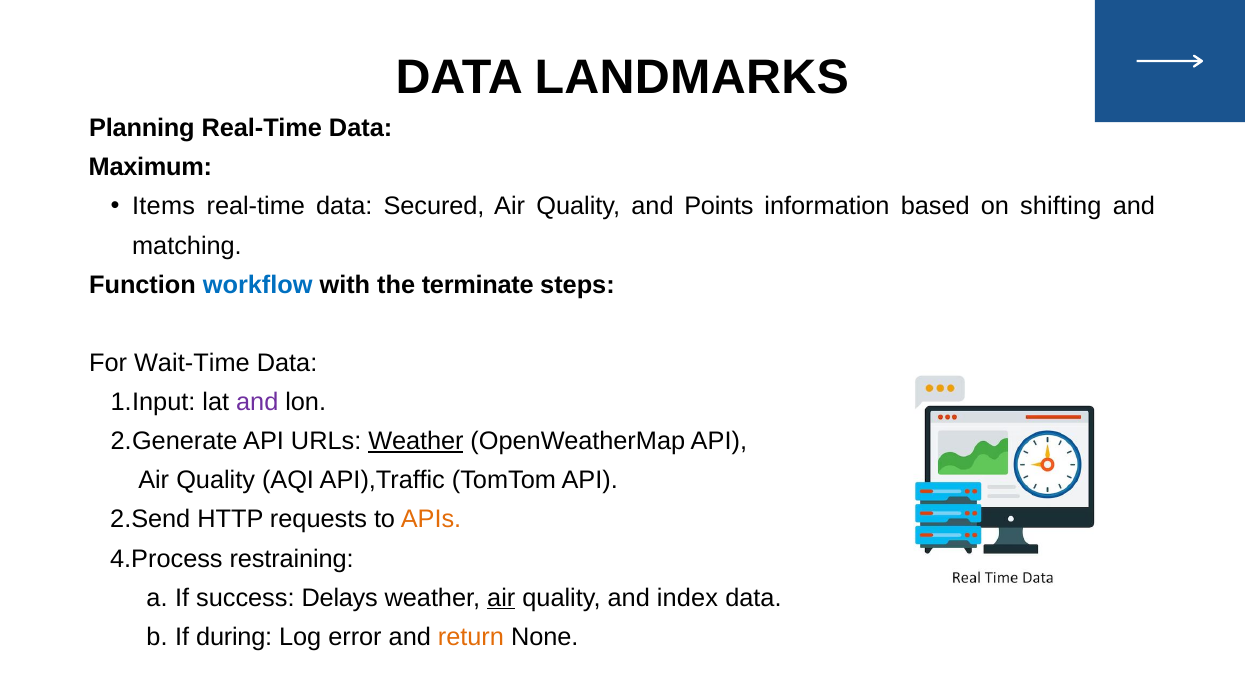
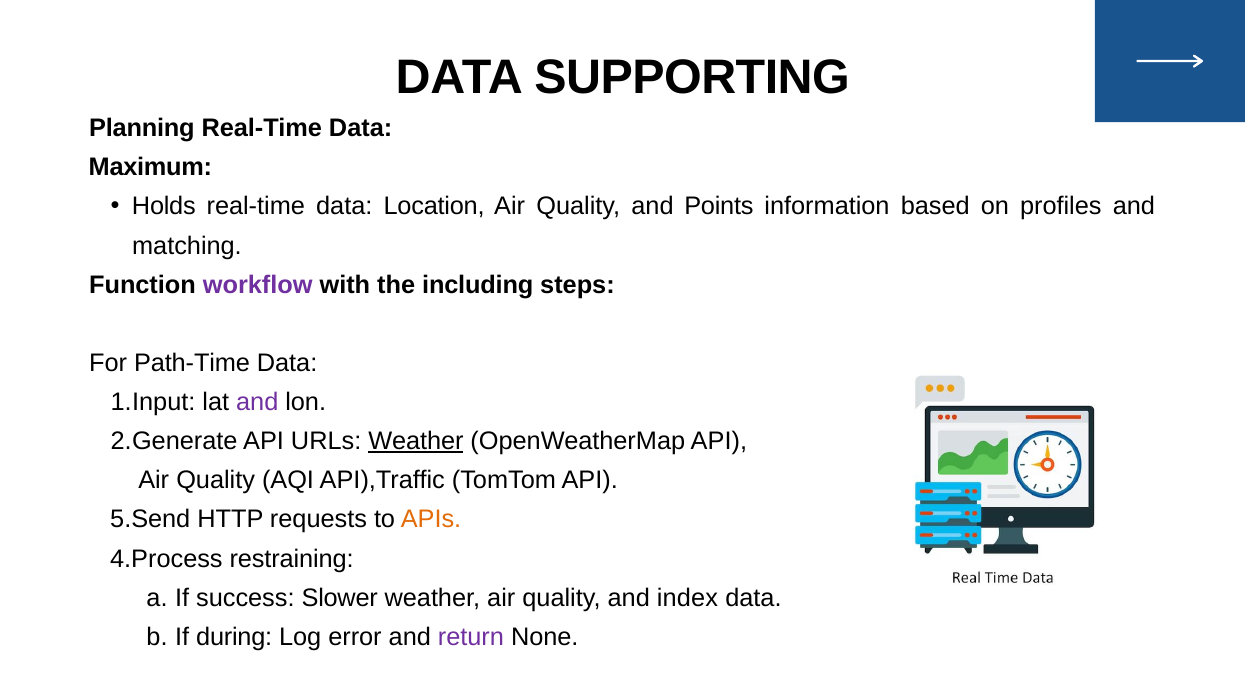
LANDMARKS: LANDMARKS -> SUPPORTING
Items: Items -> Holds
Secured: Secured -> Location
shifting: shifting -> profiles
workflow colour: blue -> purple
terminate: terminate -> including
Wait-Time: Wait-Time -> Path-Time
2.Send: 2.Send -> 5.Send
Delays: Delays -> Slower
air at (501, 598) underline: present -> none
return colour: orange -> purple
